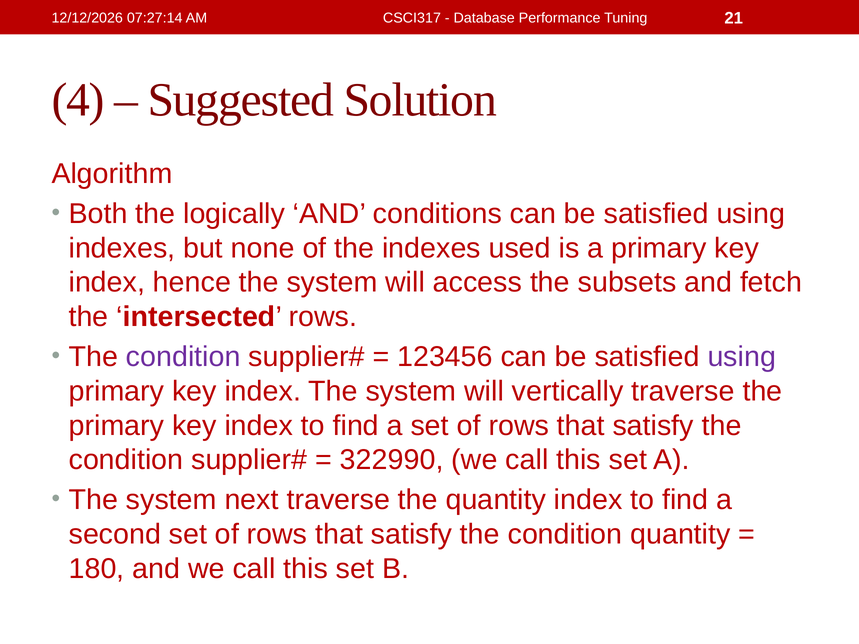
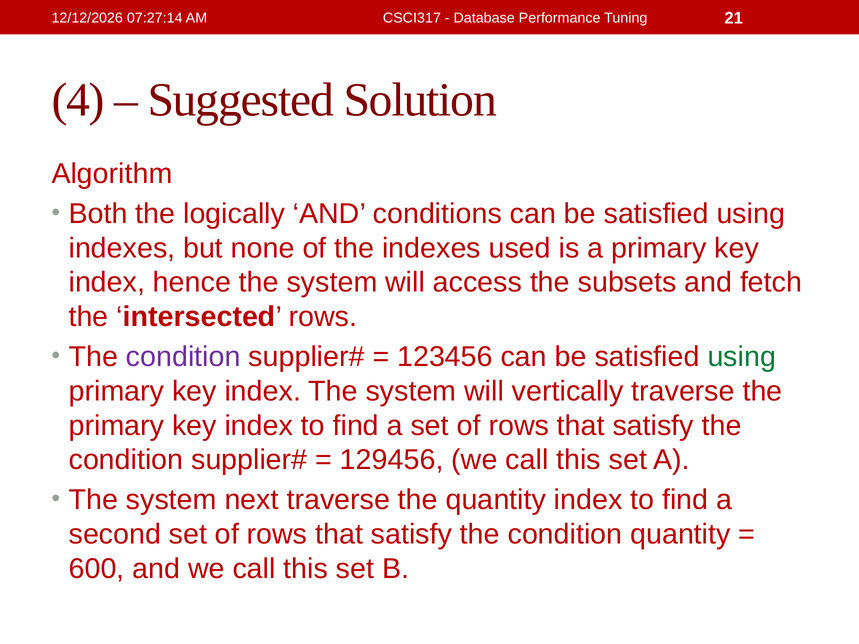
using at (742, 357) colour: purple -> green
322990: 322990 -> 129456
180: 180 -> 600
